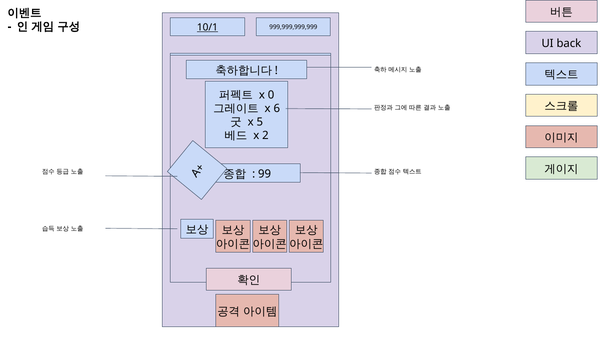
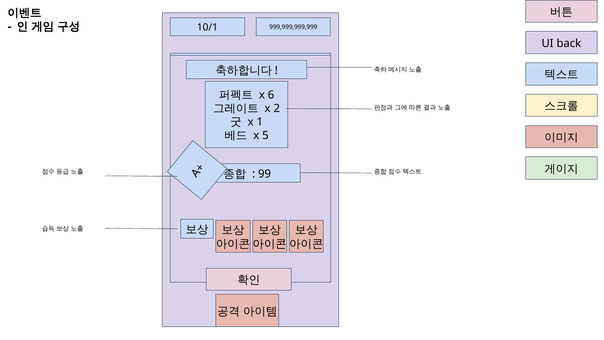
10/1 underline: present -> none
0: 0 -> 6
x 6: 6 -> 2
x 5: 5 -> 1
x 2: 2 -> 5
